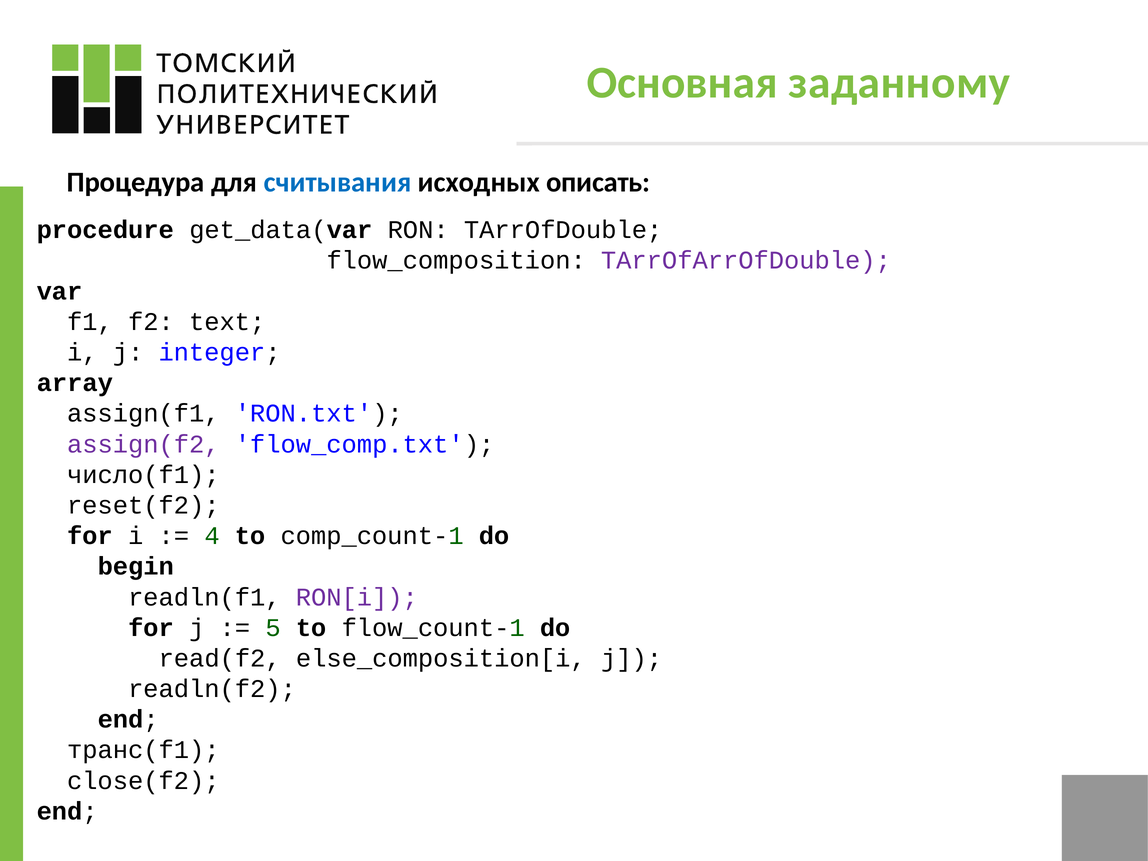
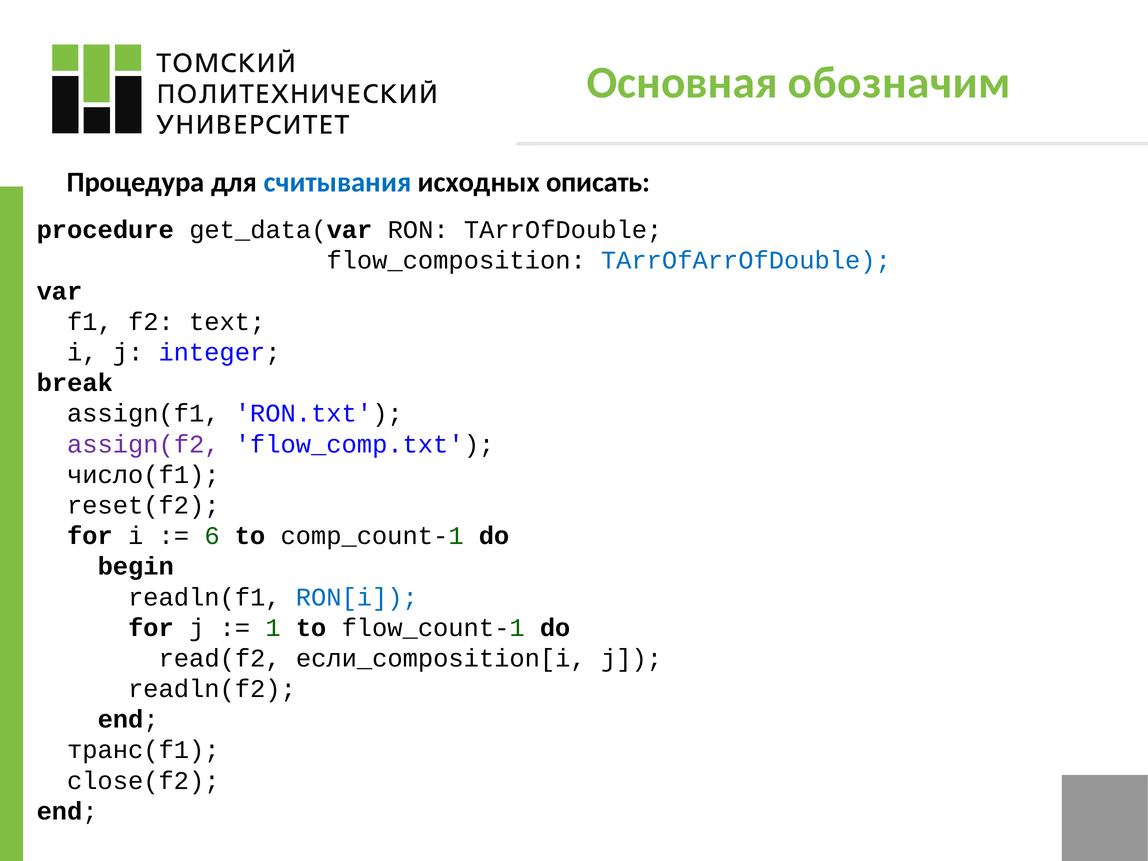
заданному: заданному -> обозначим
TArrOfArrOfDouble colour: purple -> blue
array: array -> break
4: 4 -> 6
RON[i colour: purple -> blue
5: 5 -> 1
else_composition[i: else_composition[i -> если_composition[i
